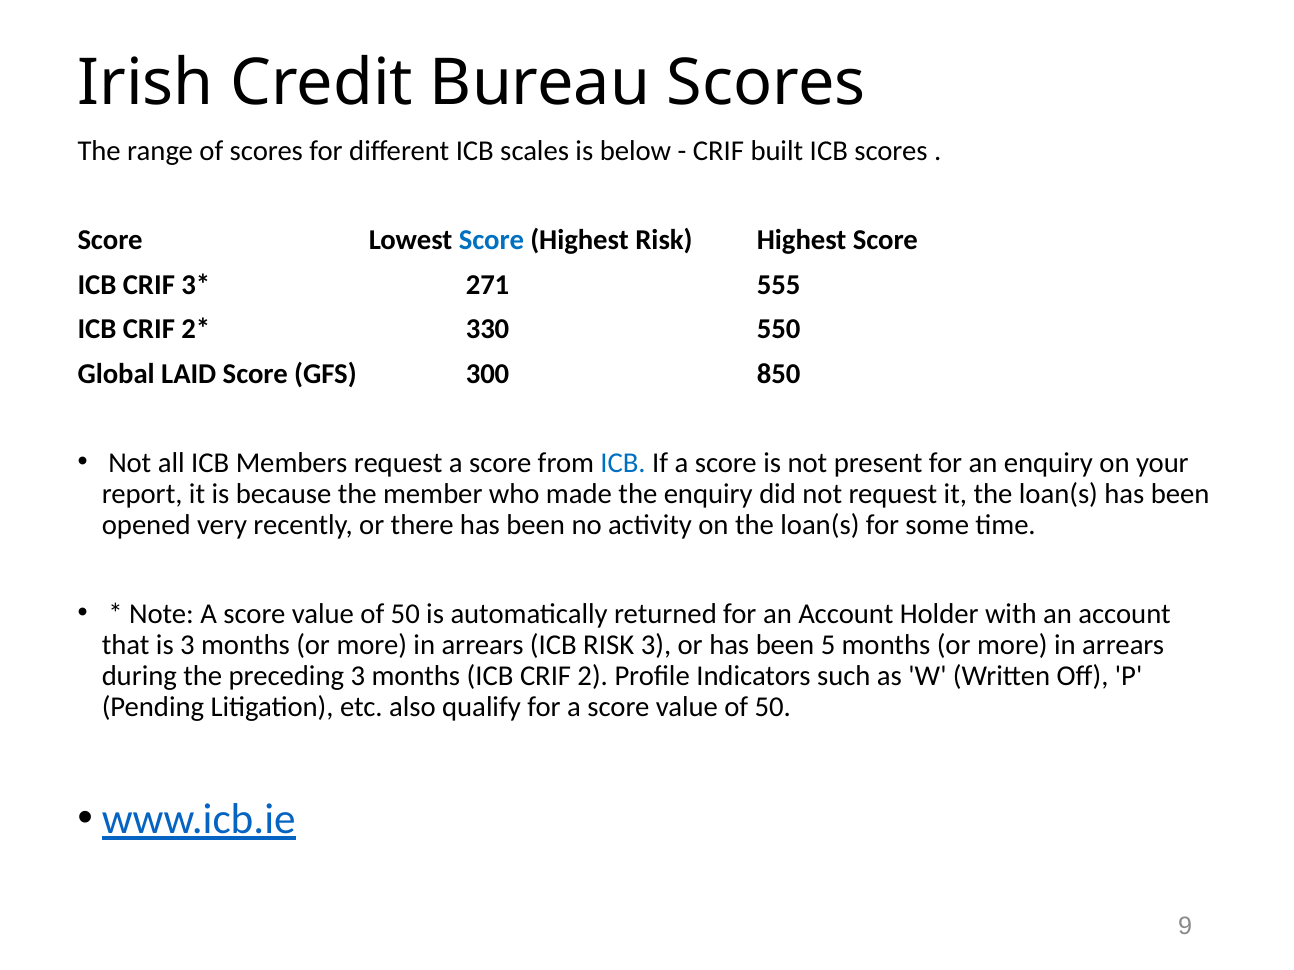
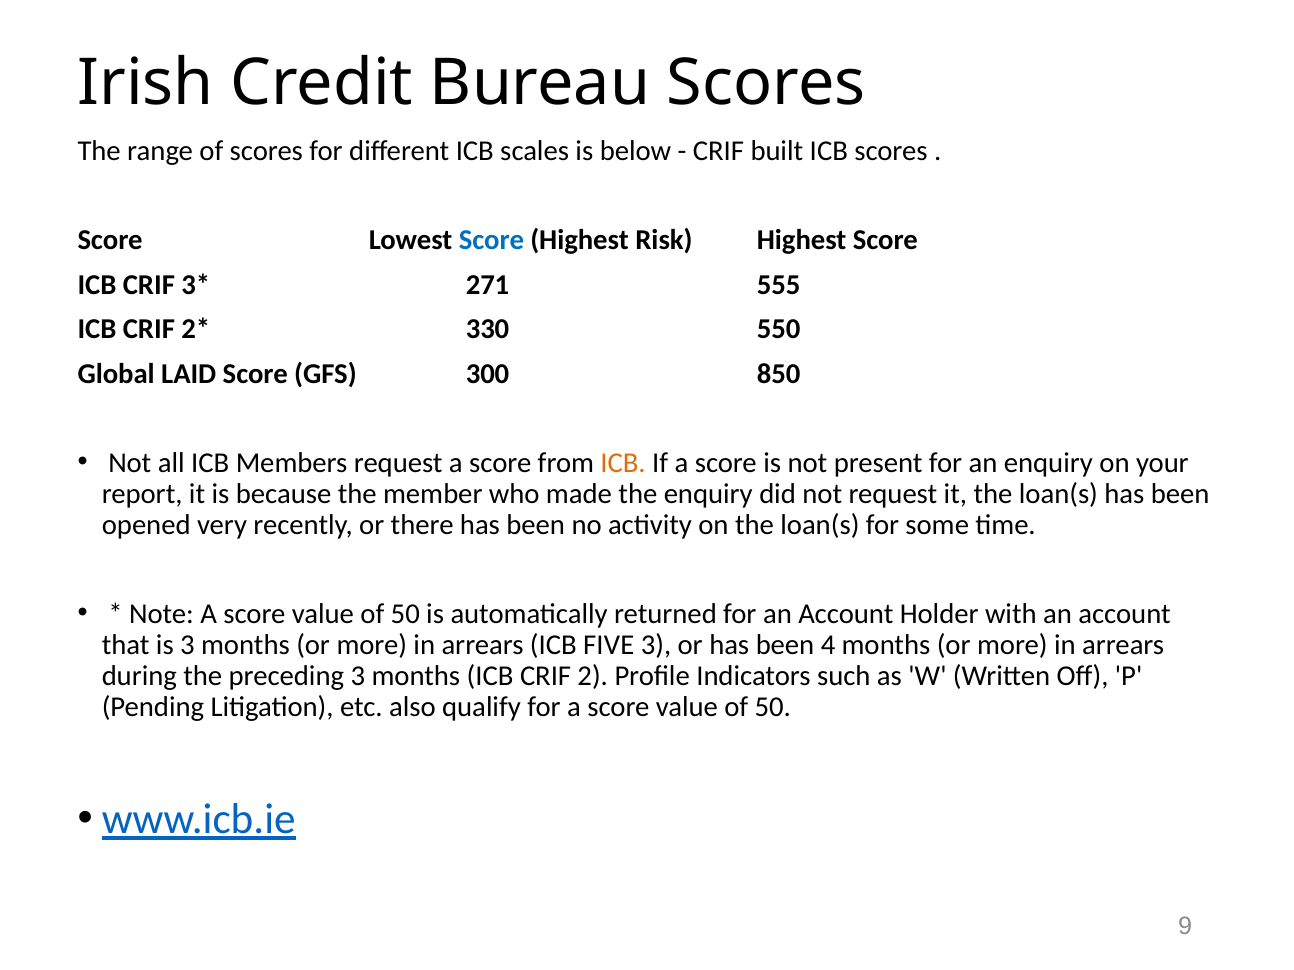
ICB at (623, 463) colour: blue -> orange
ICB RISK: RISK -> FIVE
5: 5 -> 4
